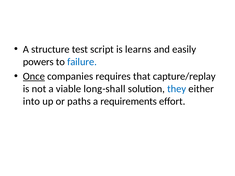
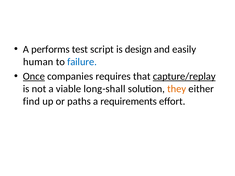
structure: structure -> performs
learns: learns -> design
powers: powers -> human
capture/replay underline: none -> present
they colour: blue -> orange
into: into -> find
